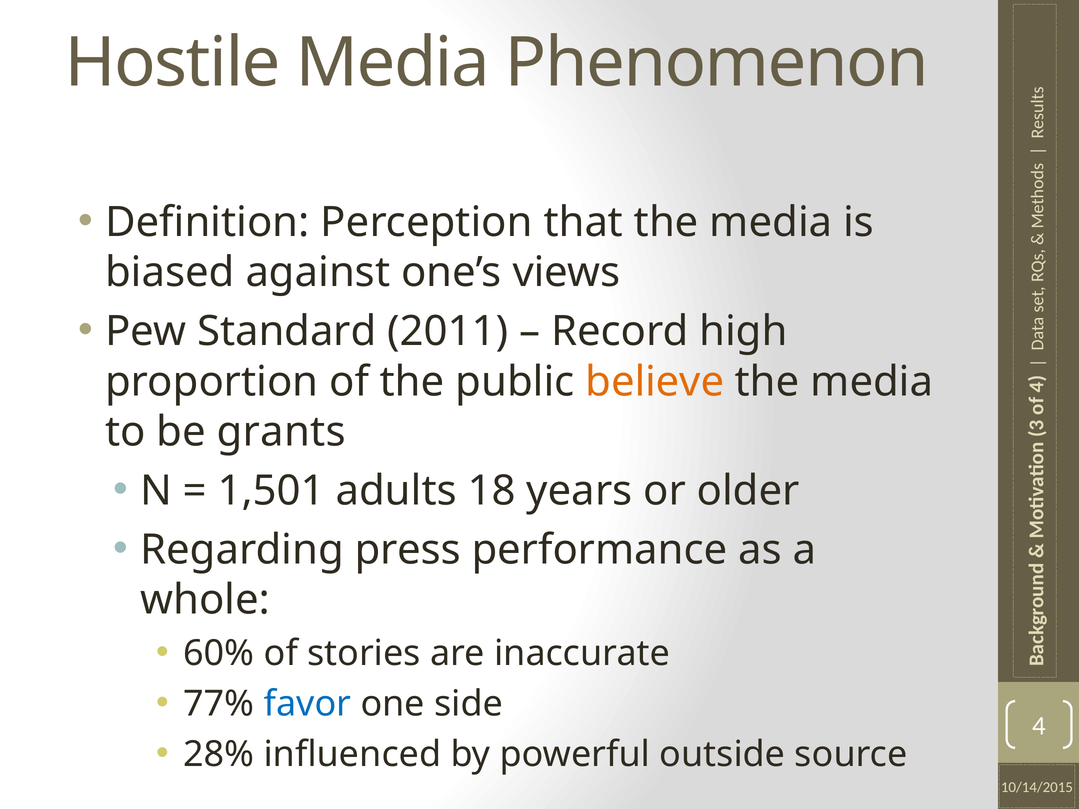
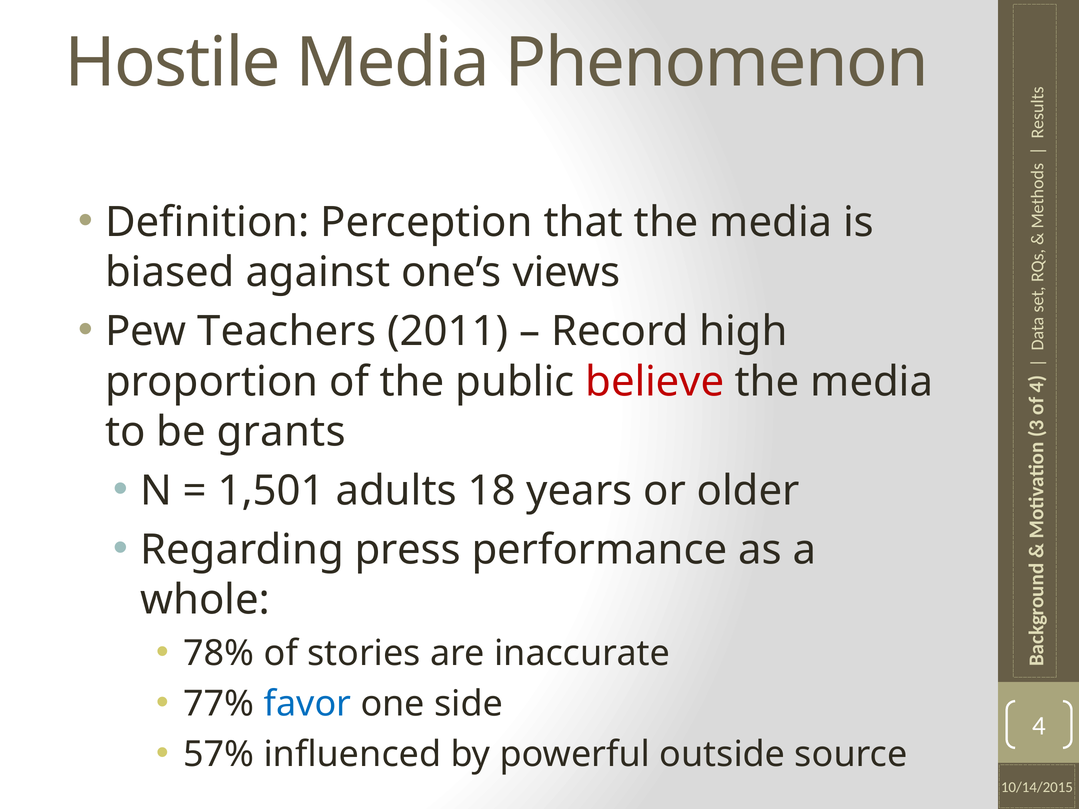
Standard: Standard -> Teachers
believe colour: orange -> red
60%: 60% -> 78%
28%: 28% -> 57%
